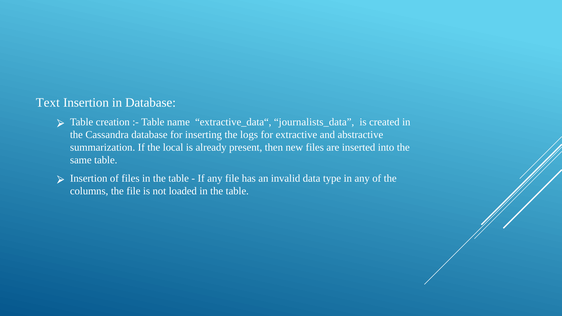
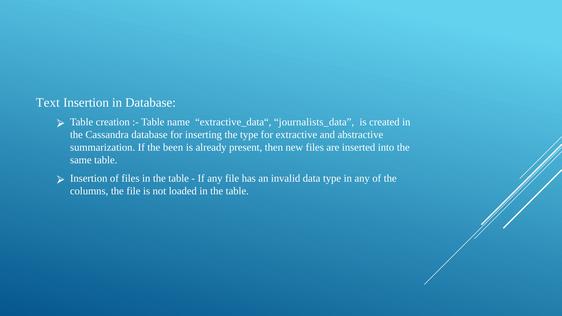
the logs: logs -> type
local: local -> been
